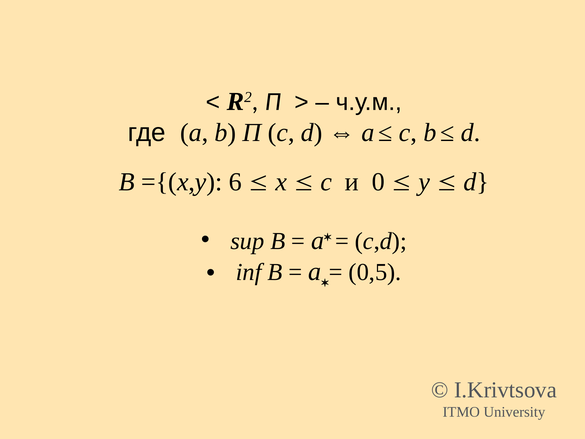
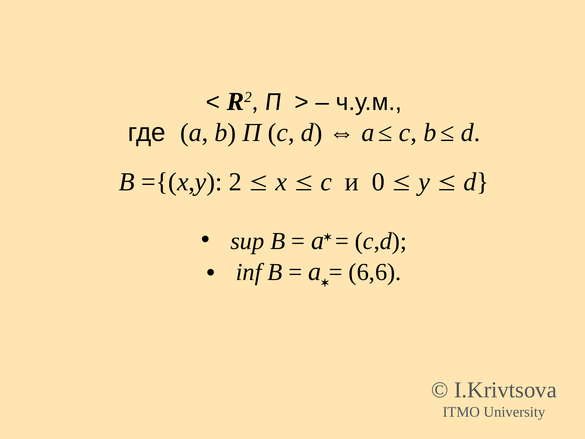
6: 6 -> 2
0,5: 0,5 -> 6,6
